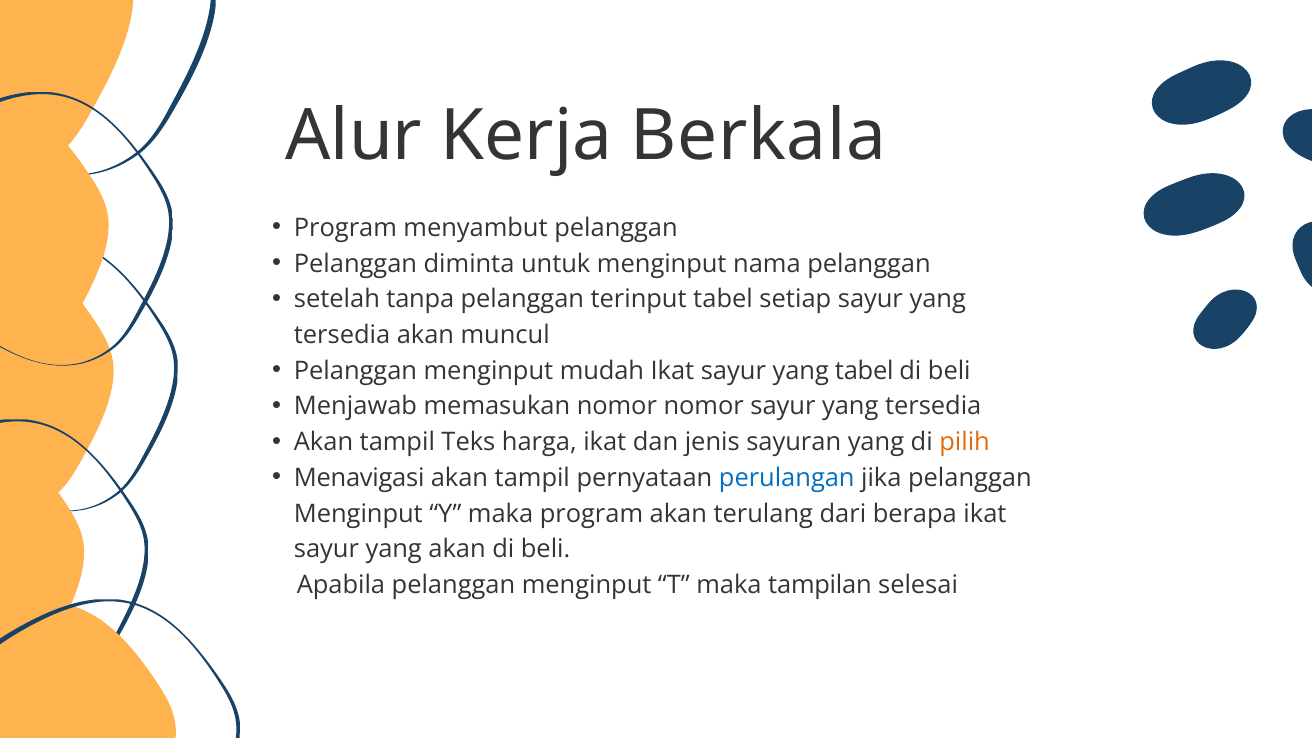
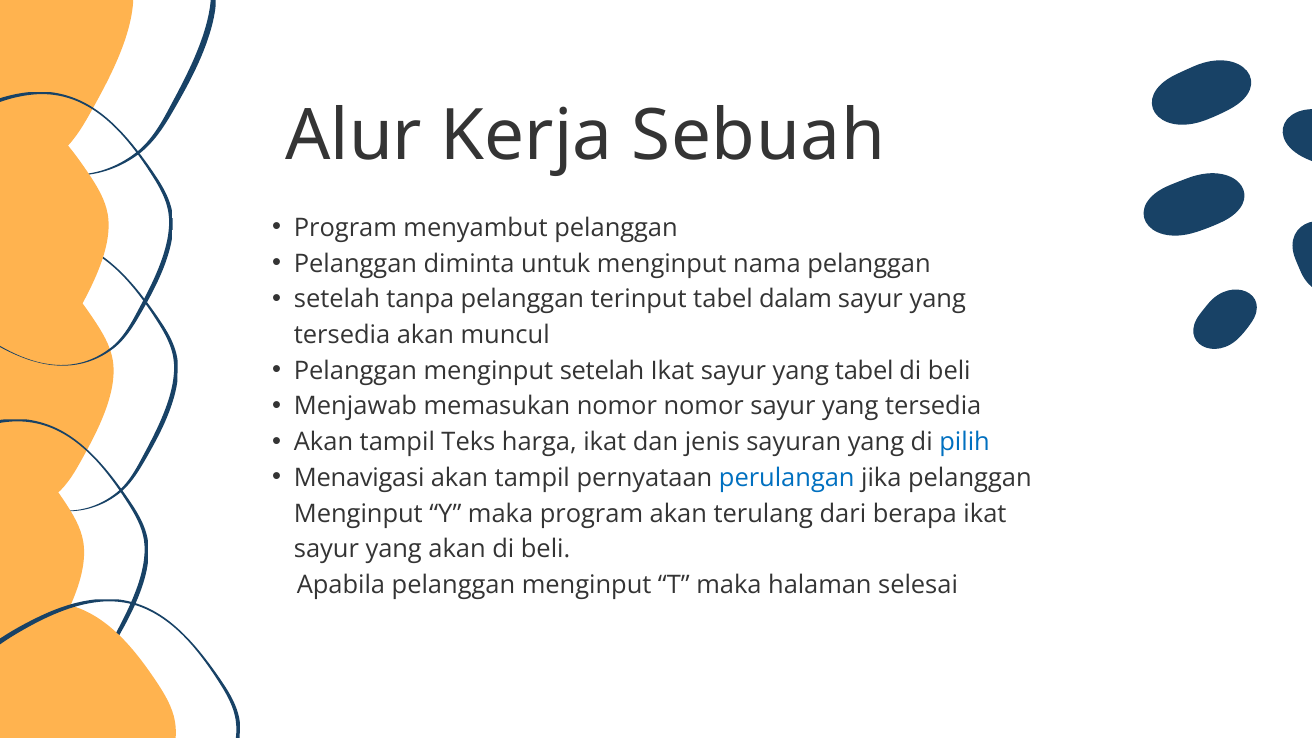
Berkala: Berkala -> Sebuah
setiap: setiap -> dalam
menginput mudah: mudah -> setelah
pilih colour: orange -> blue
tampilan: tampilan -> halaman
